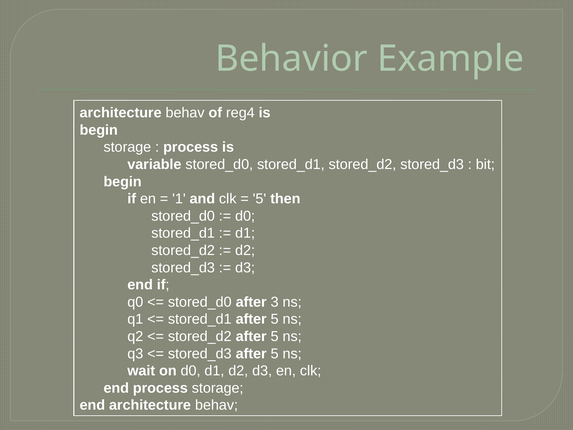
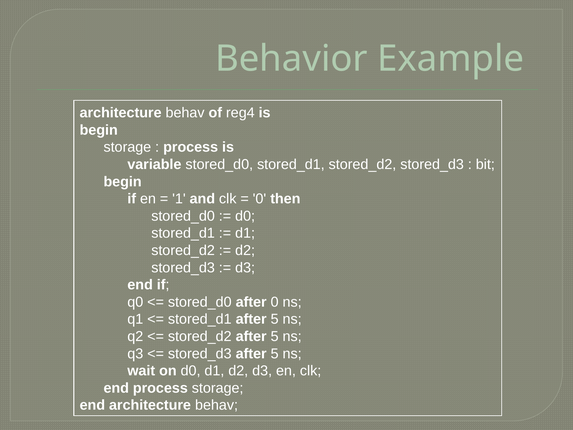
5 at (259, 199): 5 -> 0
after 3: 3 -> 0
